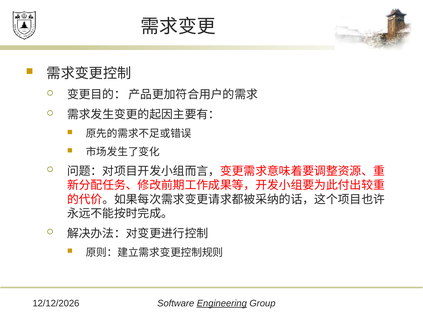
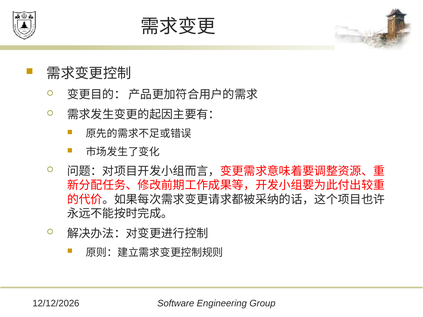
Engineering underline: present -> none
